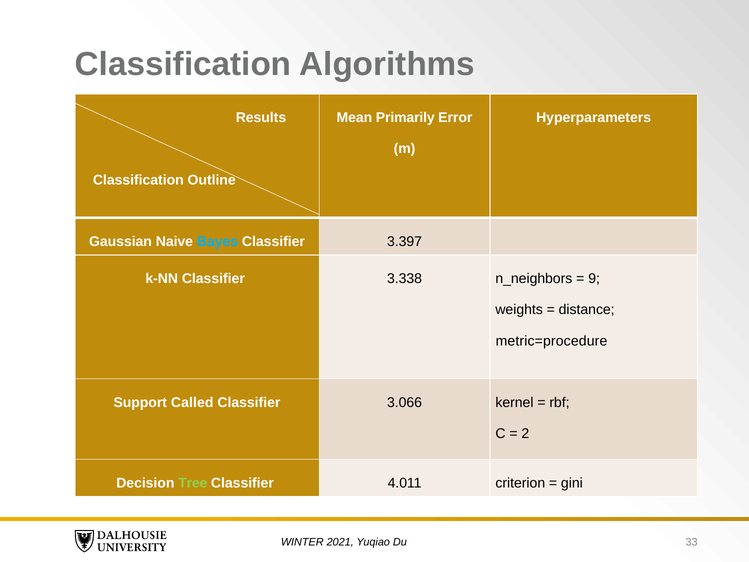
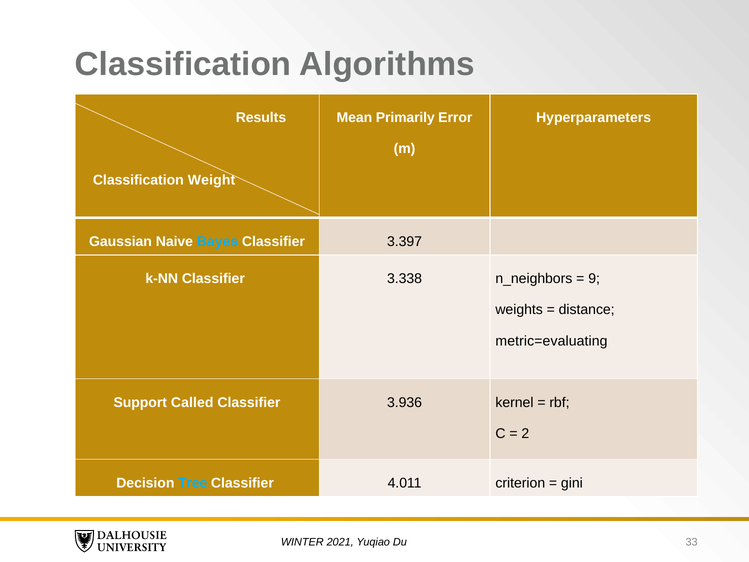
Outline: Outline -> Weight
metric=procedure: metric=procedure -> metric=evaluating
3.066: 3.066 -> 3.936
Tree colour: light green -> light blue
